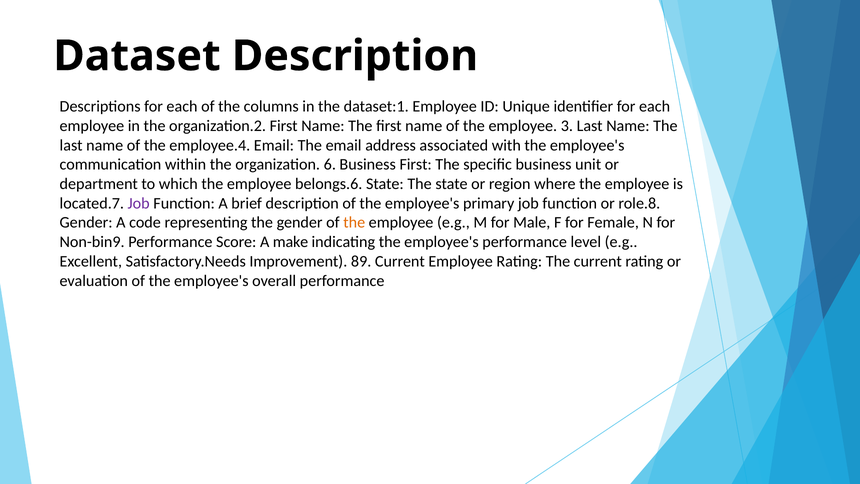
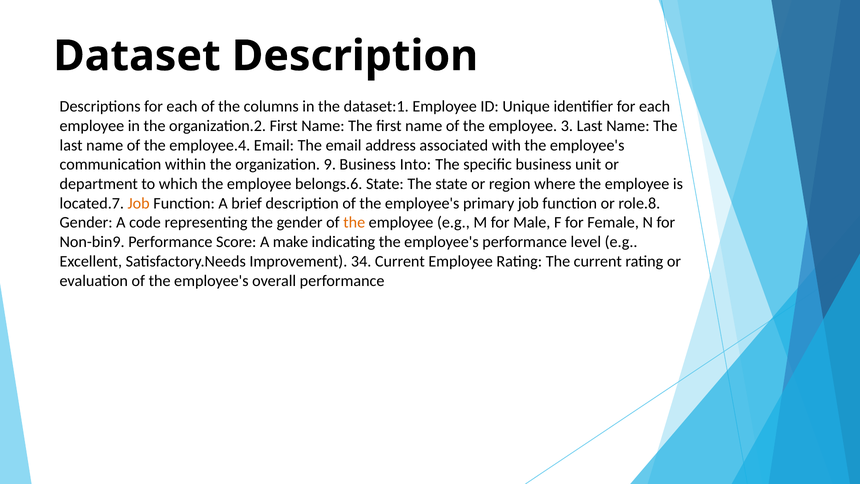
6: 6 -> 9
Business First: First -> Into
Job at (139, 203) colour: purple -> orange
89: 89 -> 34
